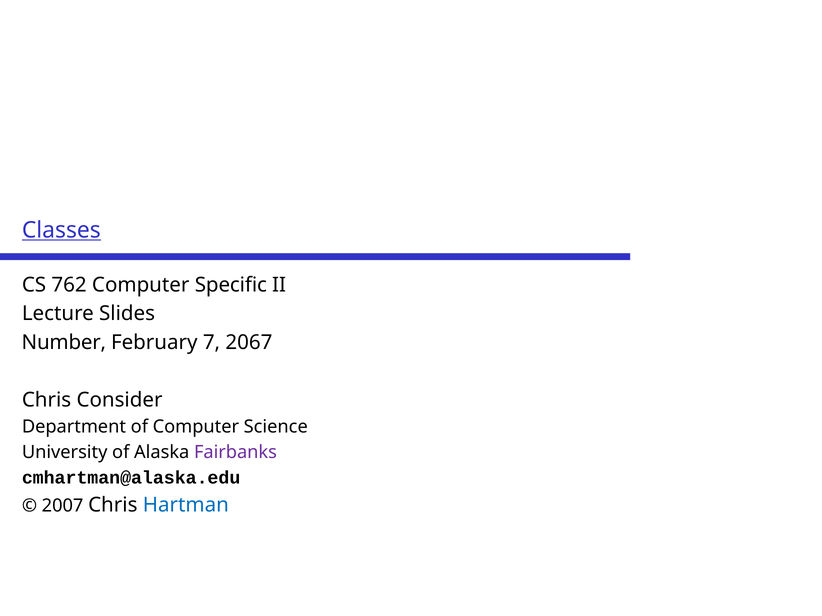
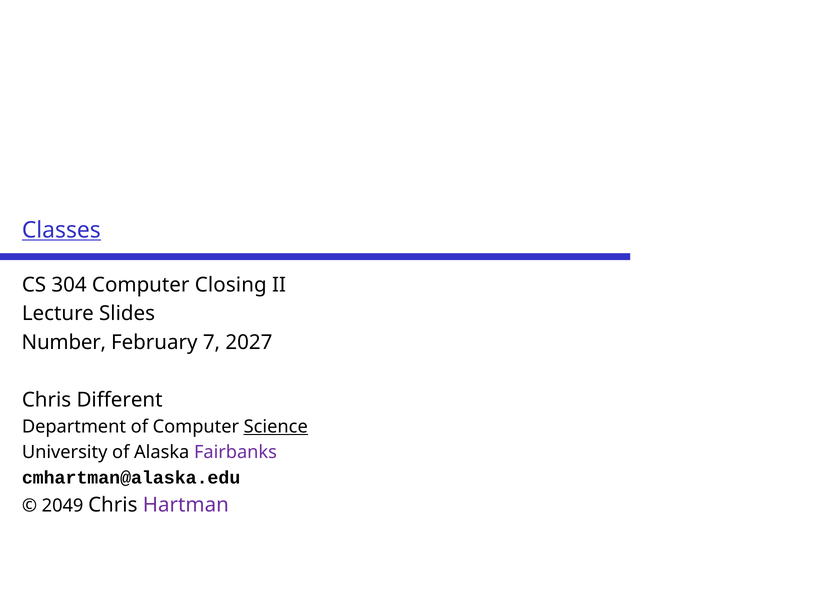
762: 762 -> 304
Specific: Specific -> Closing
2067: 2067 -> 2027
Consider: Consider -> Different
Science underline: none -> present
2007: 2007 -> 2049
Hartman colour: blue -> purple
